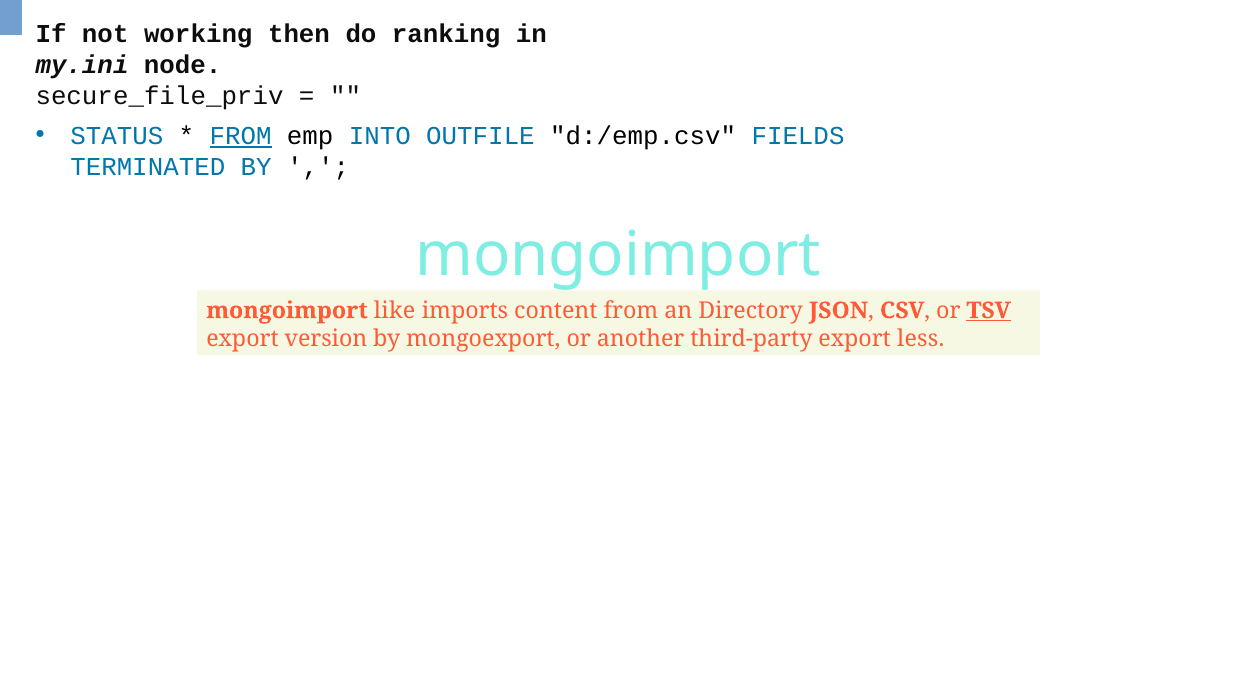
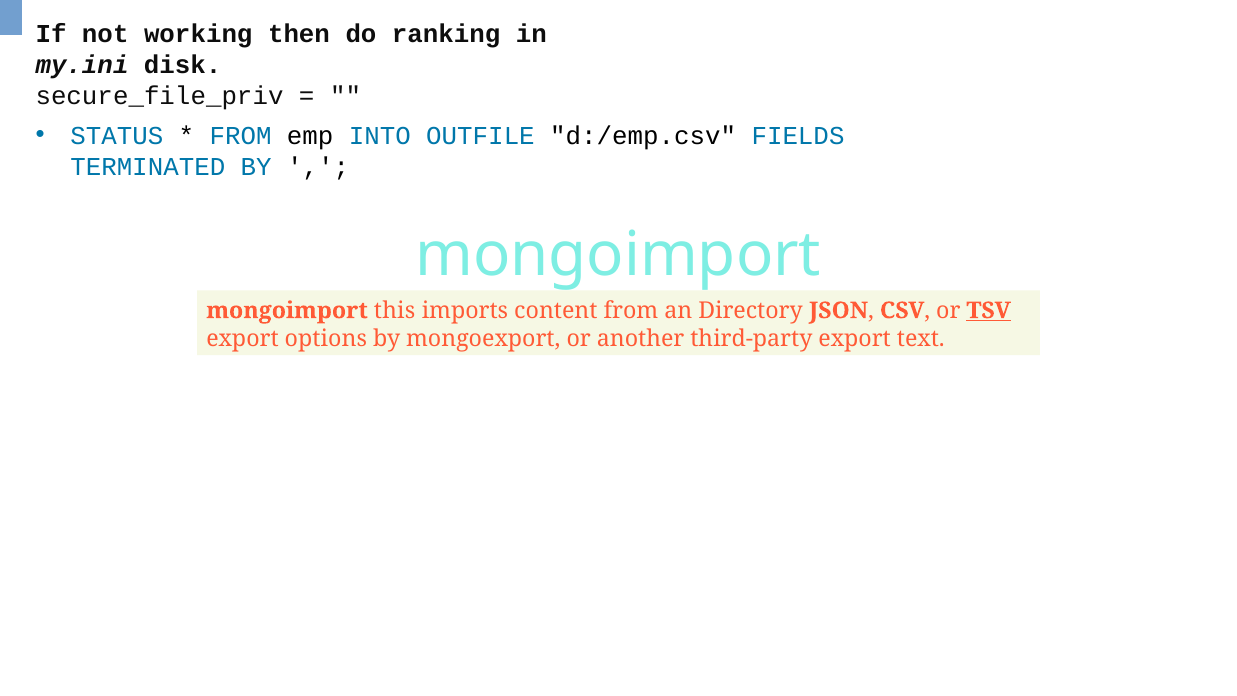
node: node -> disk
FROM at (241, 136) underline: present -> none
like: like -> this
version: version -> options
less: less -> text
